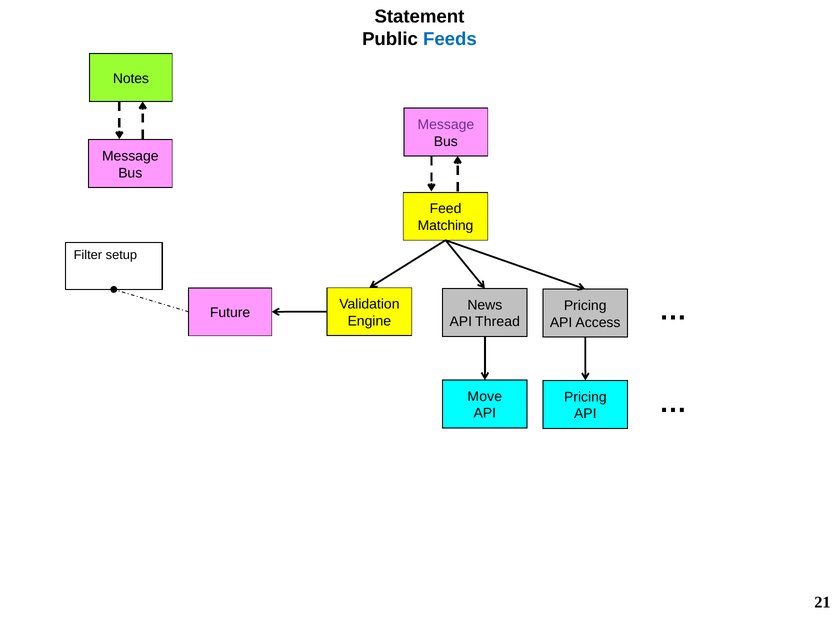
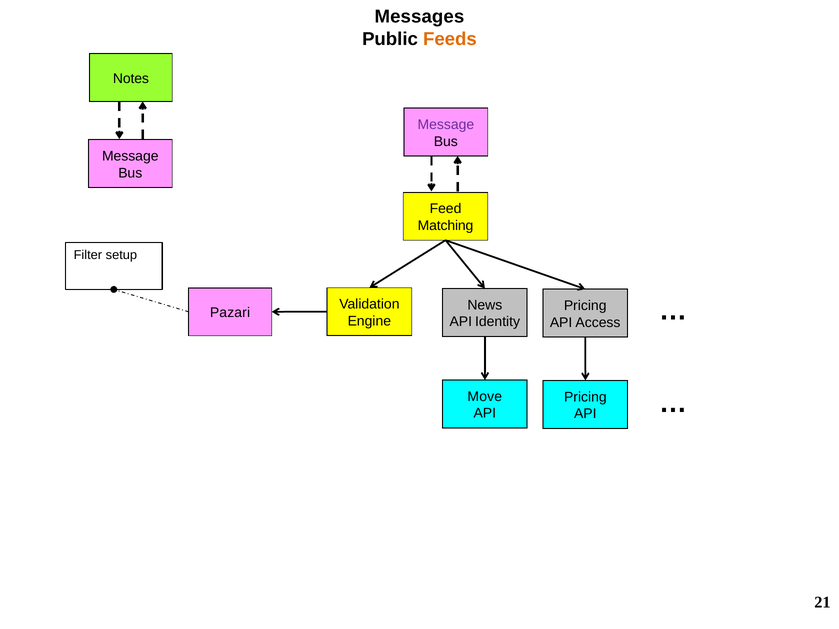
Statement: Statement -> Messages
Feeds colour: blue -> orange
Future: Future -> Pazari
Thread: Thread -> Identity
